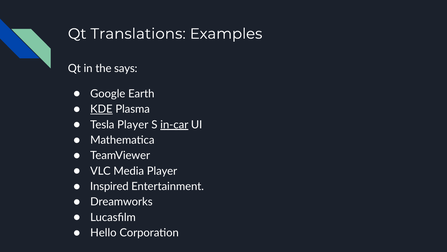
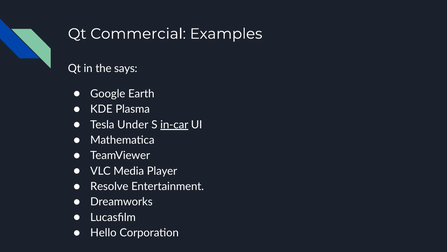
Translations: Translations -> Commercial
KDE underline: present -> none
Tesla Player: Player -> Under
Inspired: Inspired -> Resolve
